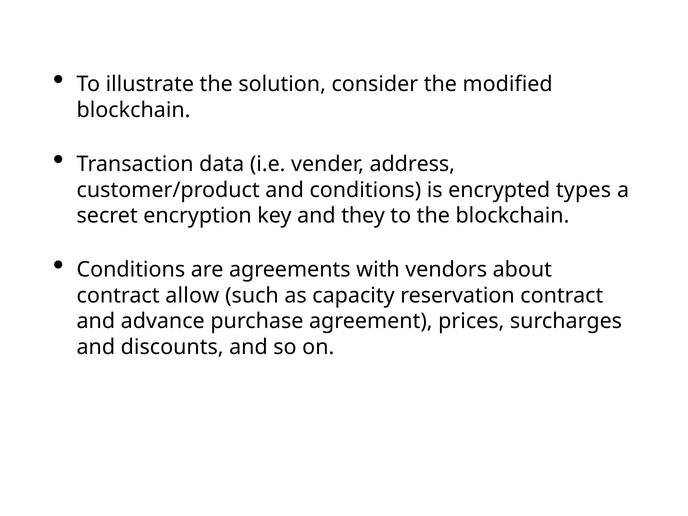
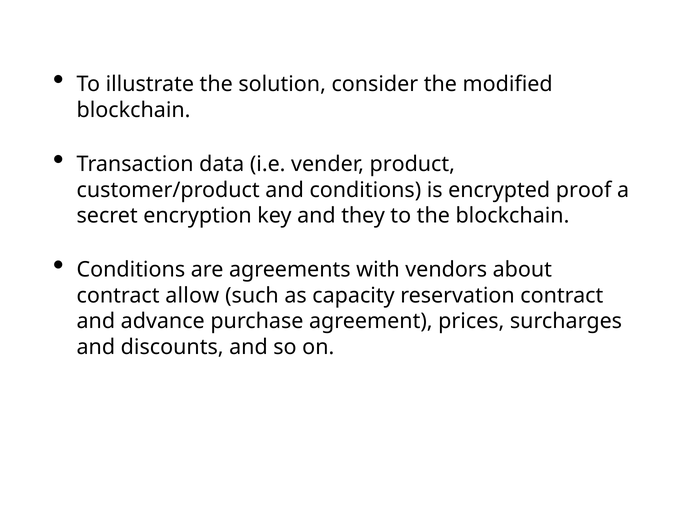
address: address -> product
types: types -> proof
